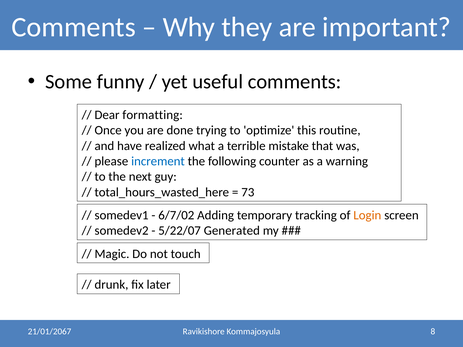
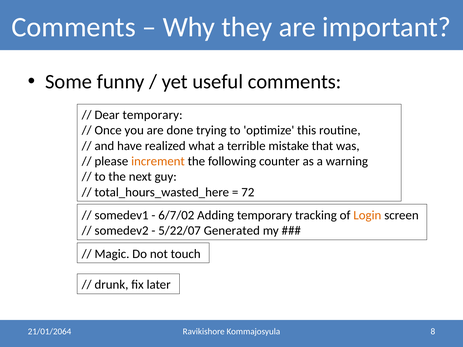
Dear formatting: formatting -> temporary
increment colour: blue -> orange
73: 73 -> 72
21/01/2067: 21/01/2067 -> 21/01/2064
